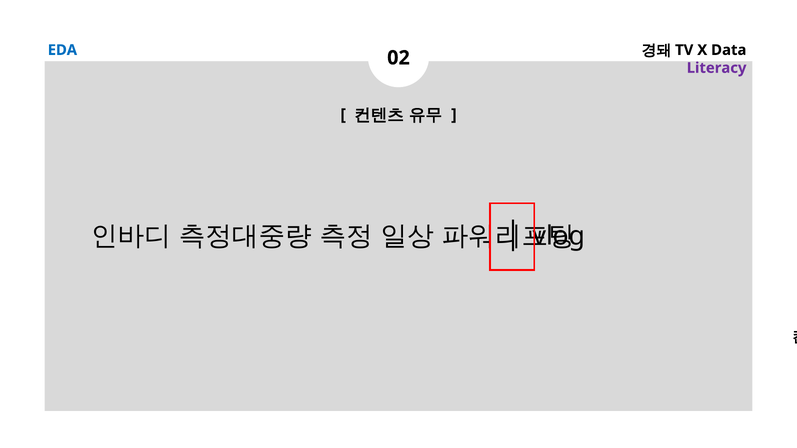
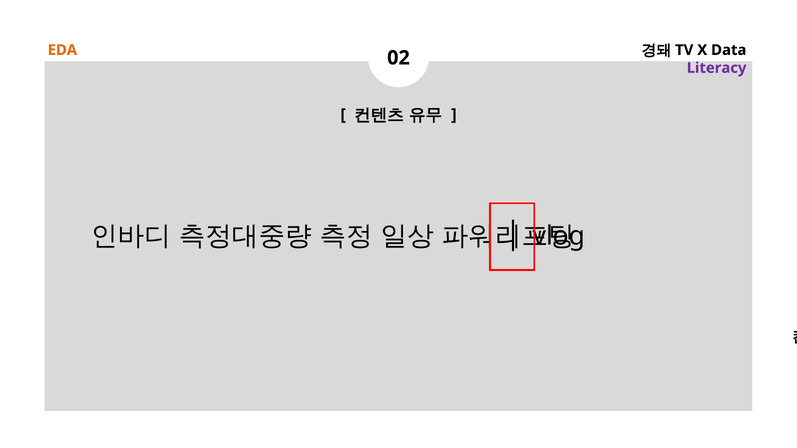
EDA colour: blue -> orange
